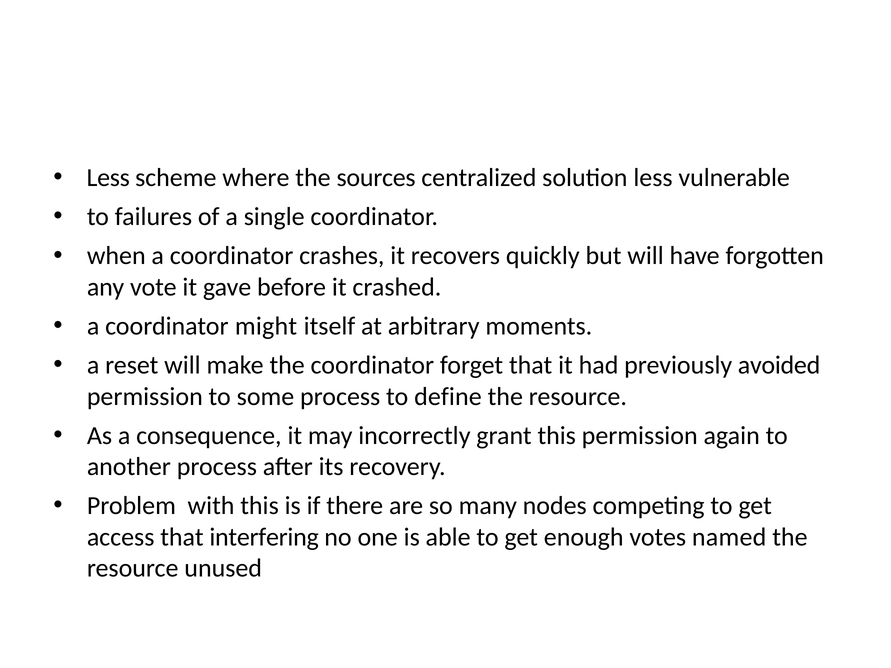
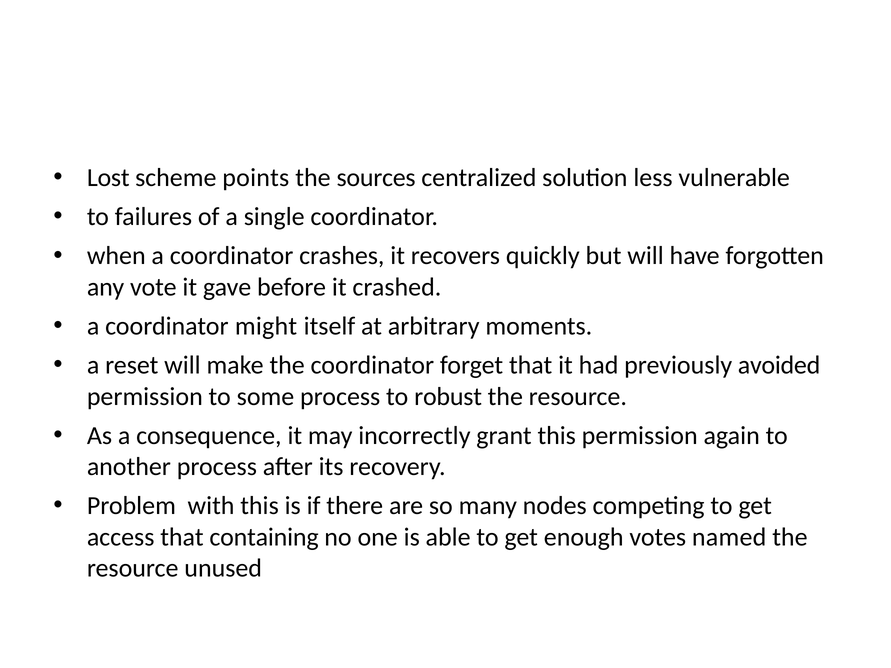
Less at (108, 178): Less -> Lost
where: where -> points
define: define -> robust
interfering: interfering -> containing
